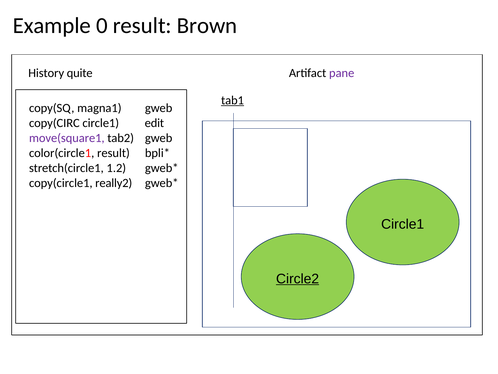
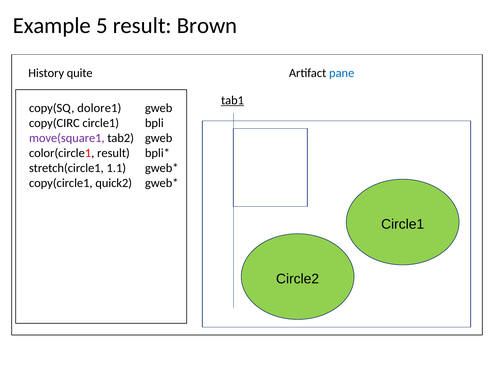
0: 0 -> 5
pane colour: purple -> blue
magna1: magna1 -> dolore1
edit: edit -> bpli
1.2: 1.2 -> 1.1
really2: really2 -> quick2
Circle2 underline: present -> none
